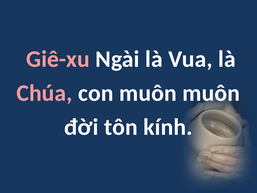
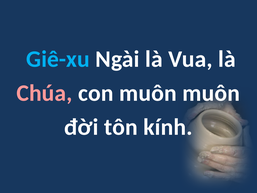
Giê-xu colour: pink -> light blue
